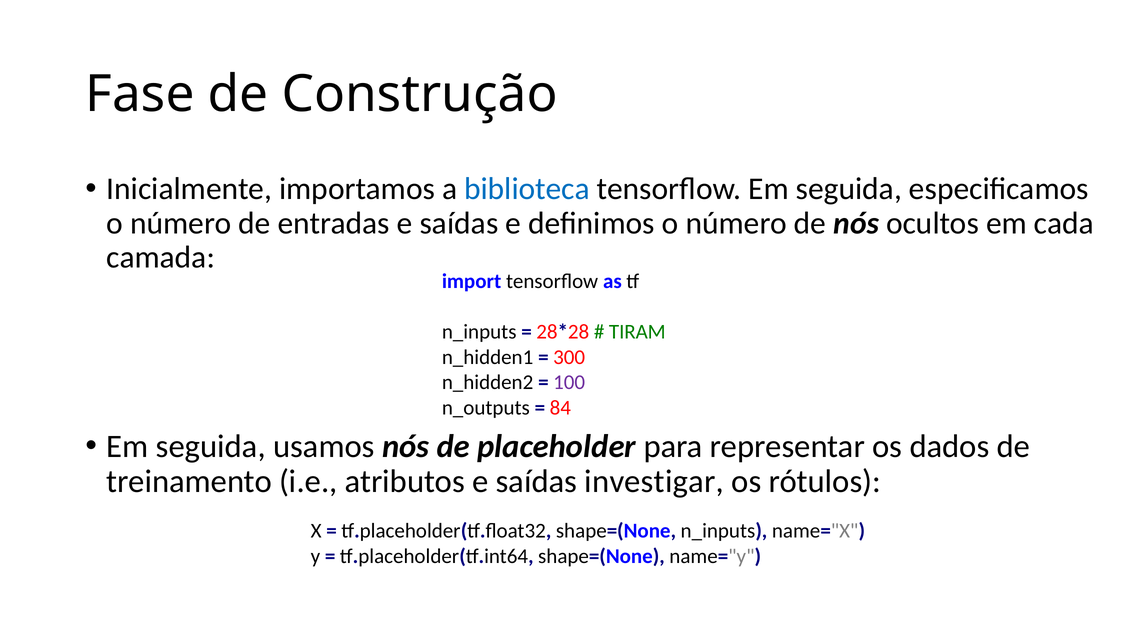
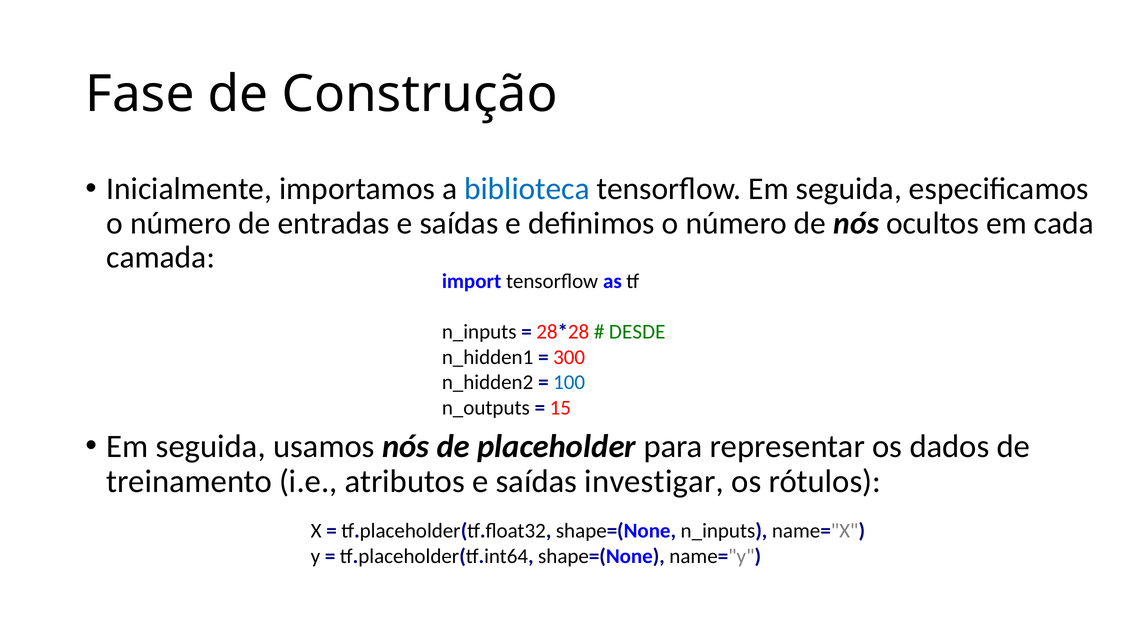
TIRAM: TIRAM -> DESDE
100 colour: purple -> blue
84: 84 -> 15
